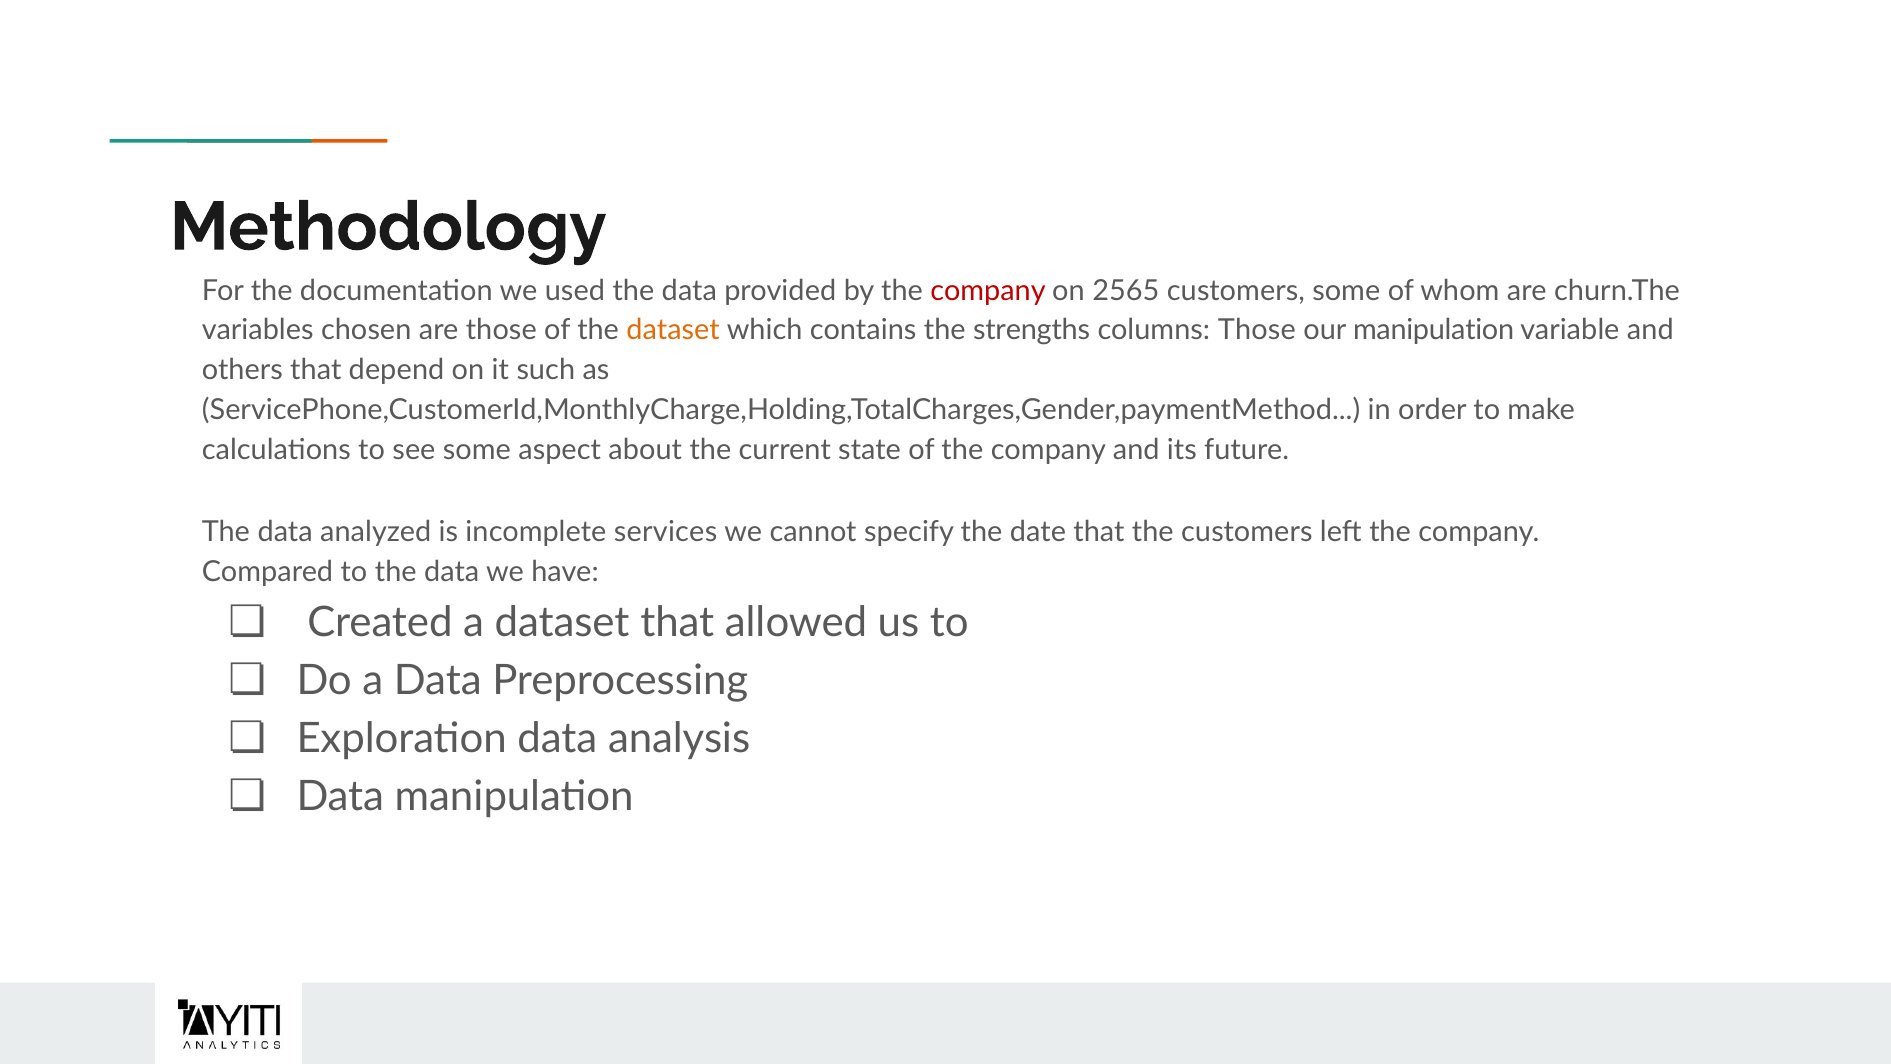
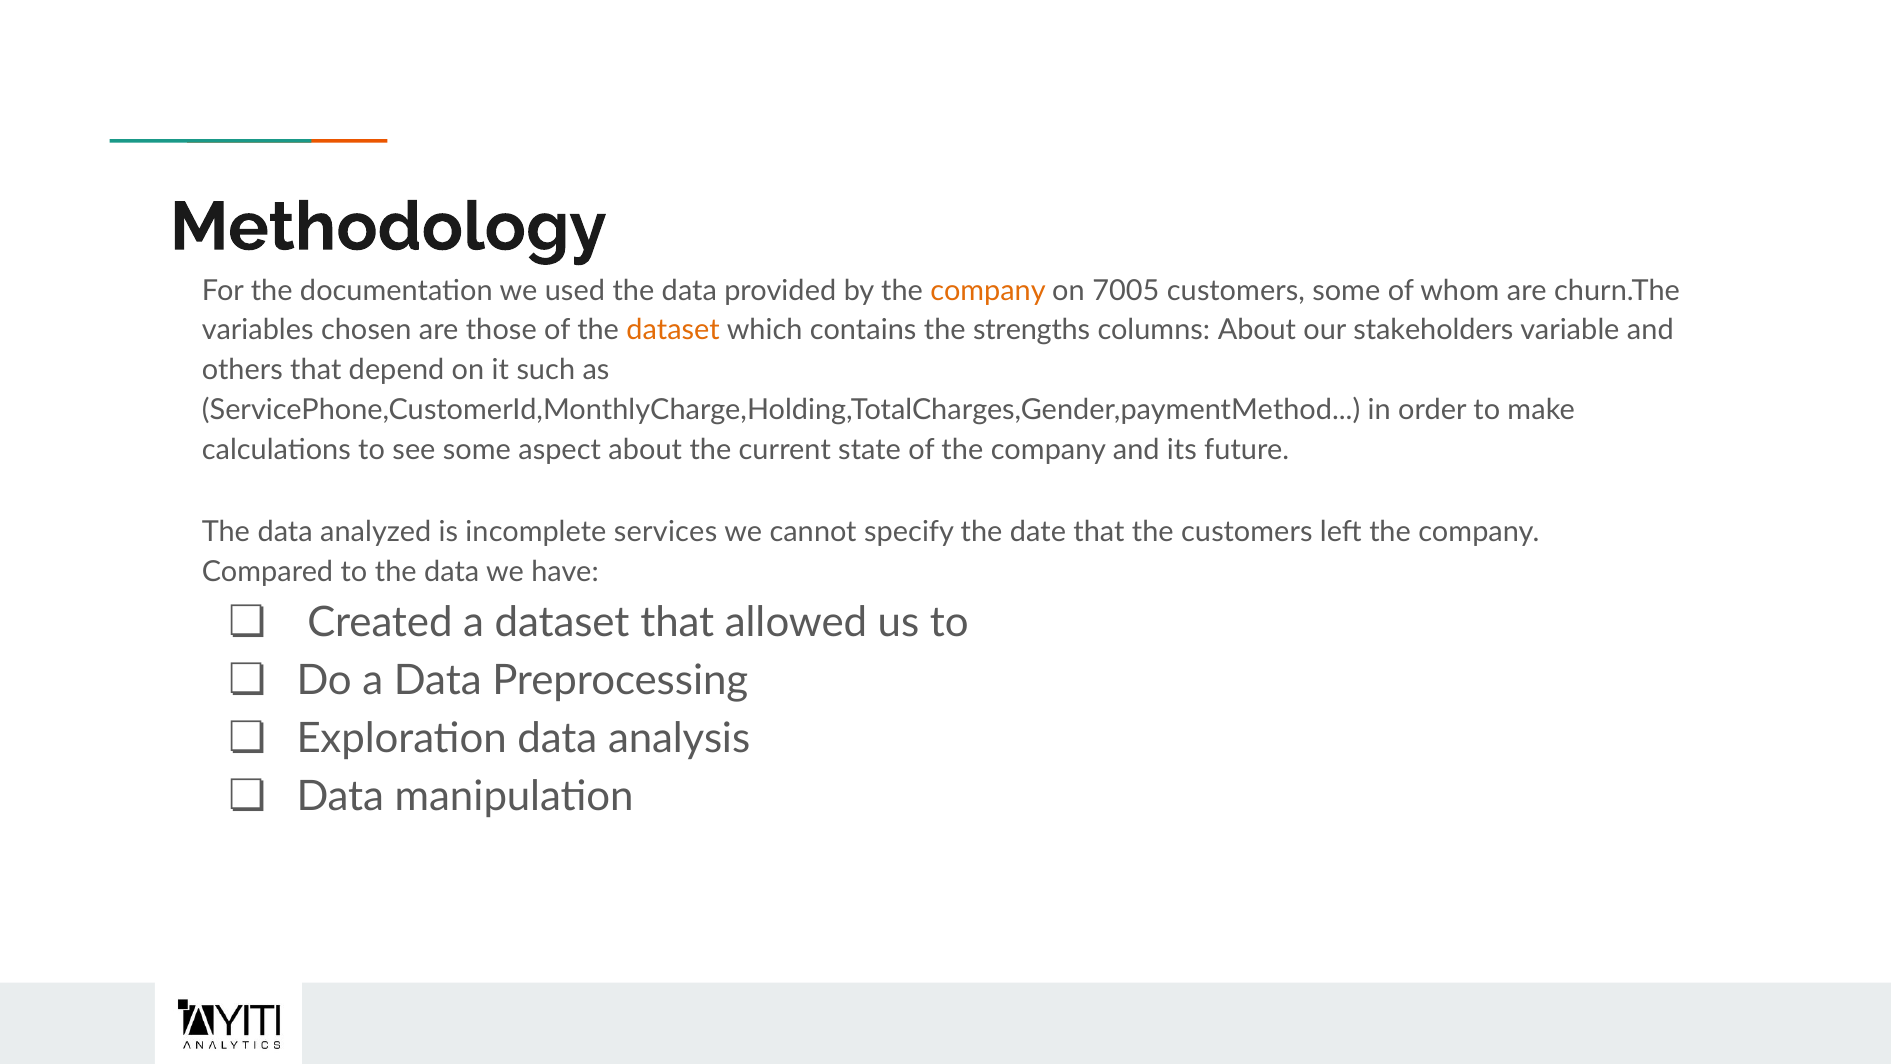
company at (988, 290) colour: red -> orange
2565: 2565 -> 7005
columns Those: Those -> About
our manipulation: manipulation -> stakeholders
